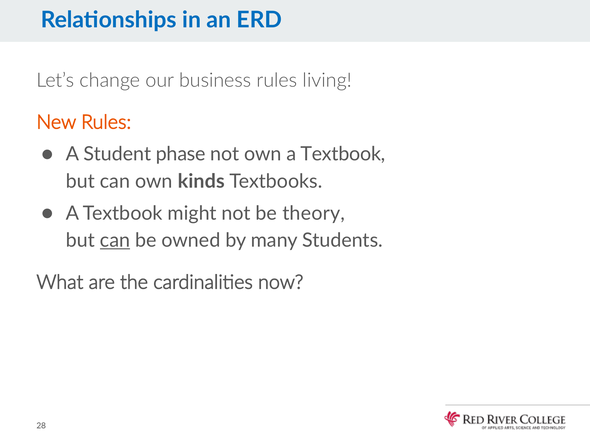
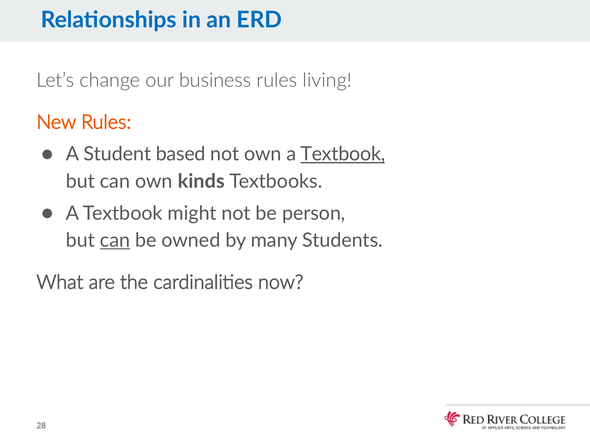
phase: phase -> based
Textbook at (343, 154) underline: none -> present
theory: theory -> person
